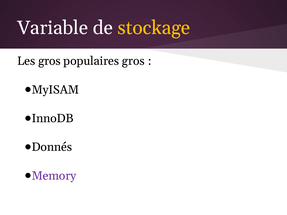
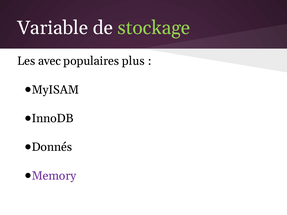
stockage colour: yellow -> light green
Les gros: gros -> avec
populaires gros: gros -> plus
